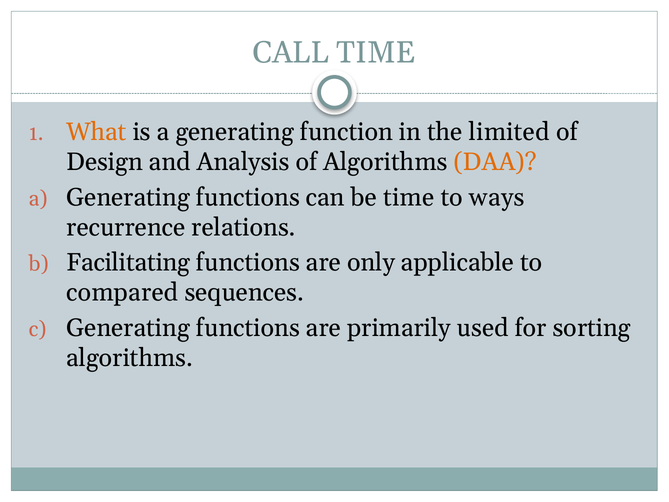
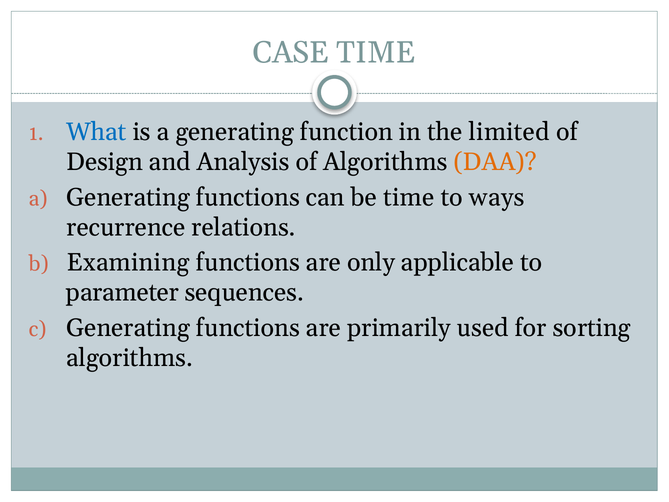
CALL: CALL -> CASE
What colour: orange -> blue
Facilitating: Facilitating -> Examining
compared: compared -> parameter
